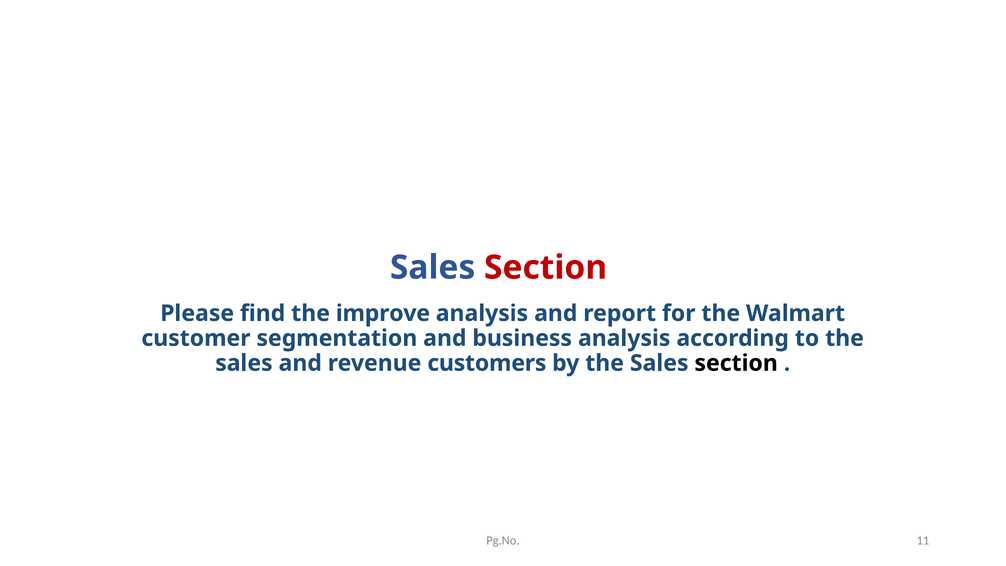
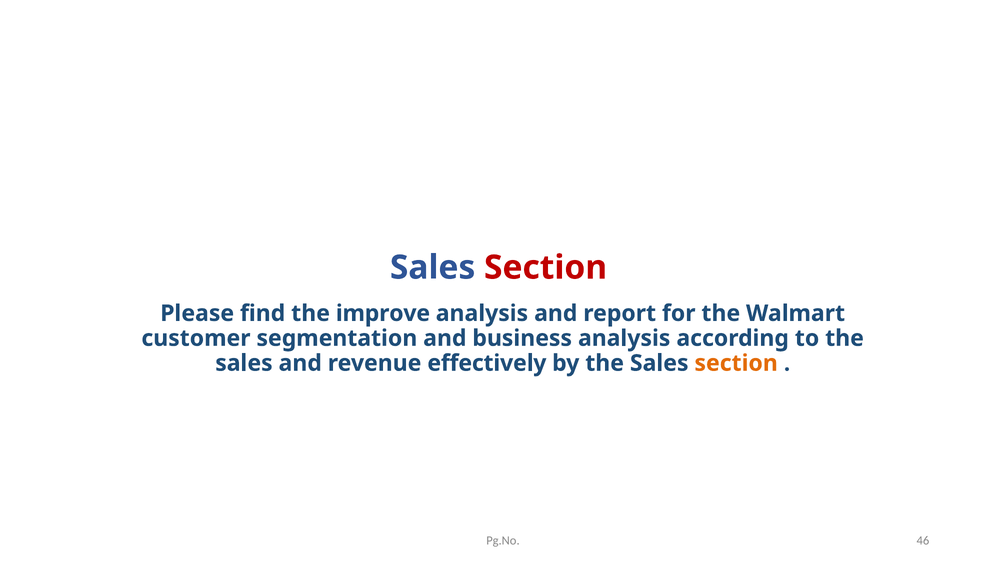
customers: customers -> effectively
section at (736, 363) colour: black -> orange
11: 11 -> 46
